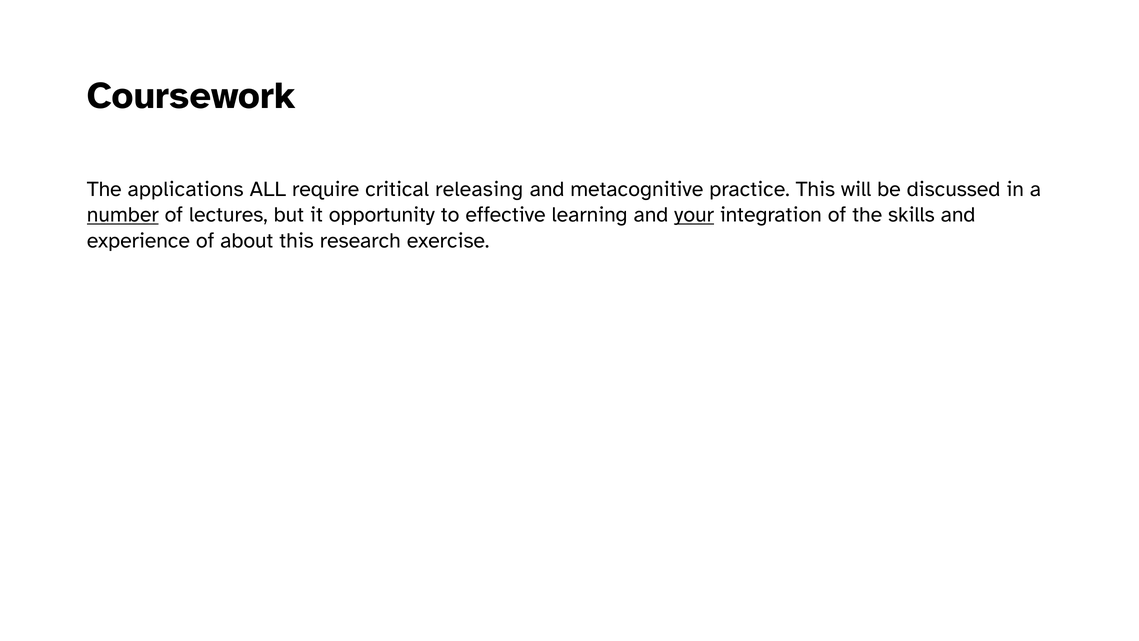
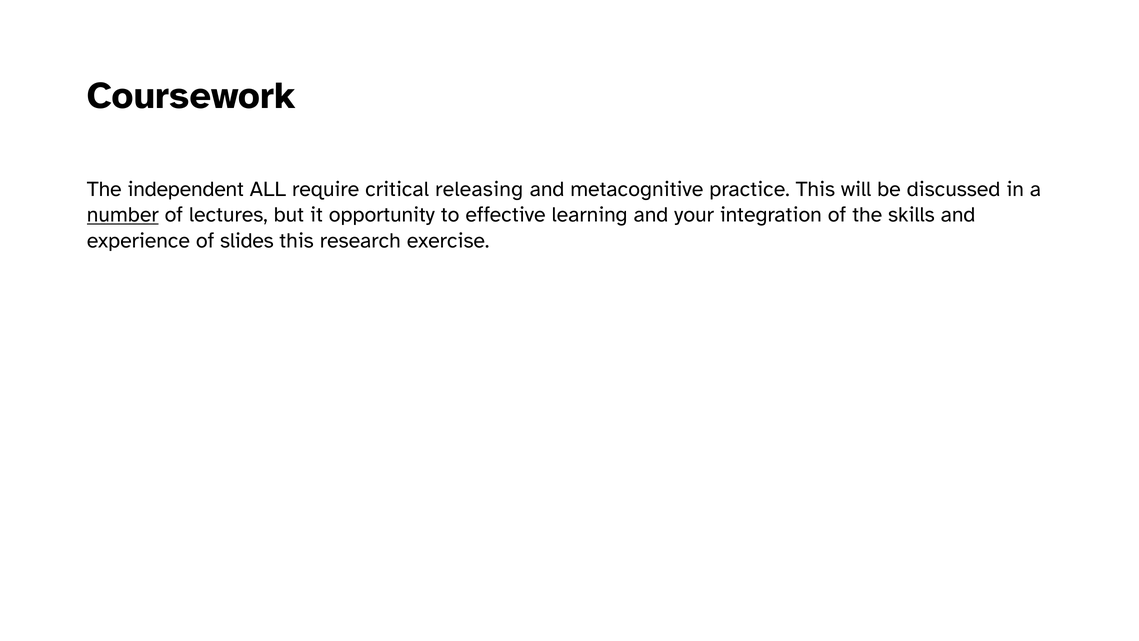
applications: applications -> independent
your underline: present -> none
about: about -> slides
